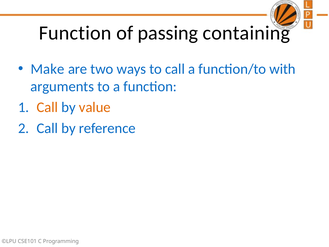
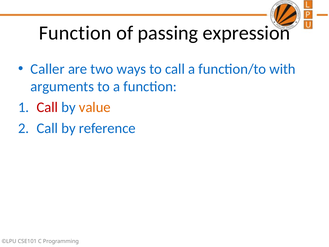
containing: containing -> expression
Make: Make -> Caller
Call at (47, 107) colour: orange -> red
